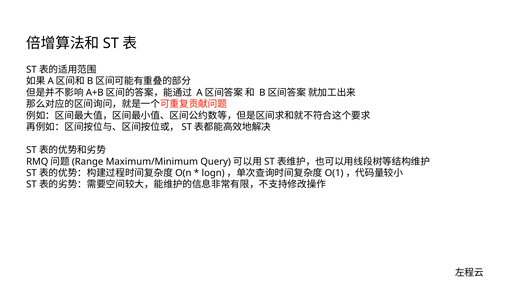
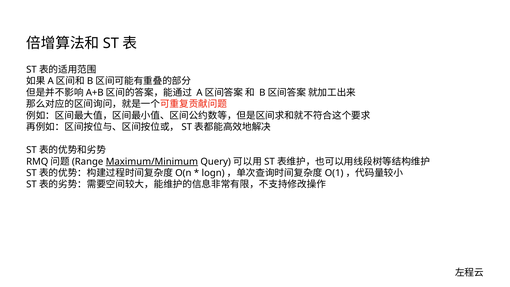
Maximum/Minimum underline: none -> present
